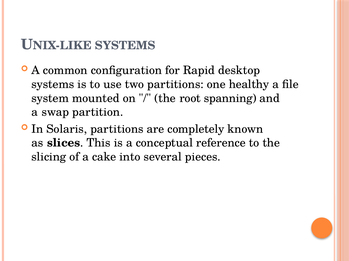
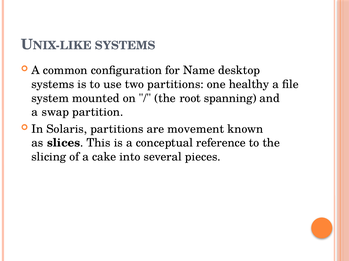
Rapid: Rapid -> Name
completely: completely -> movement
